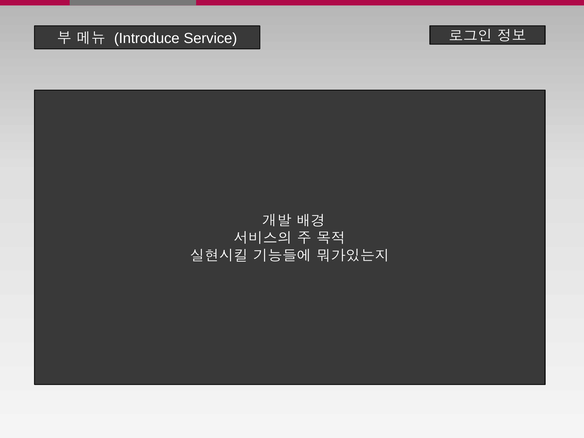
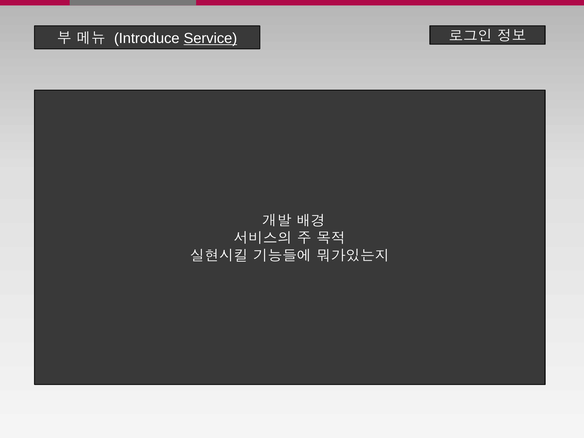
Service underline: none -> present
